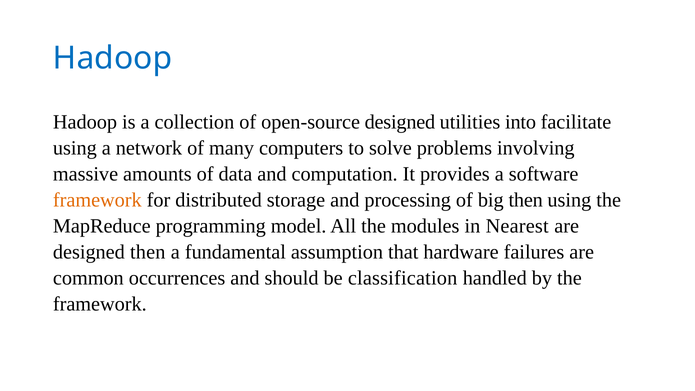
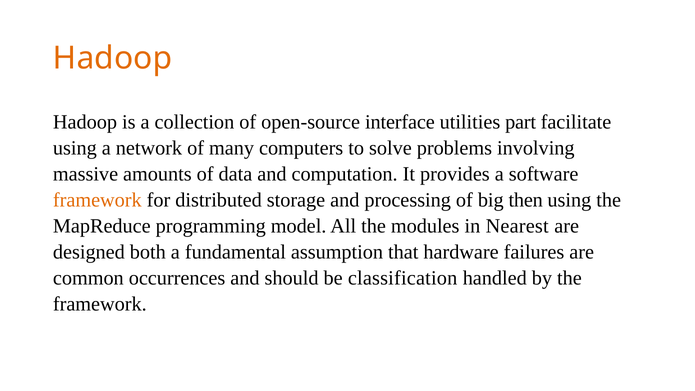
Hadoop at (113, 58) colour: blue -> orange
open-source designed: designed -> interface
into: into -> part
designed then: then -> both
